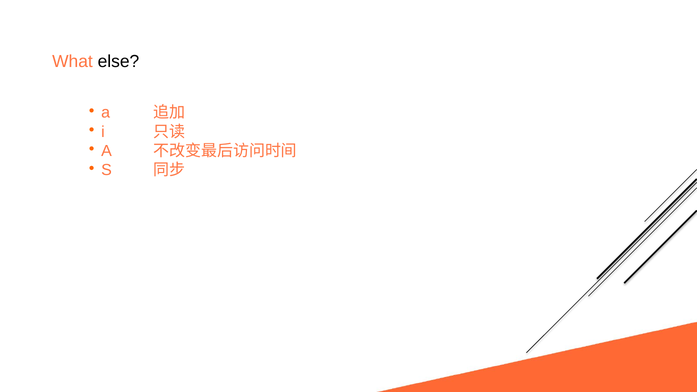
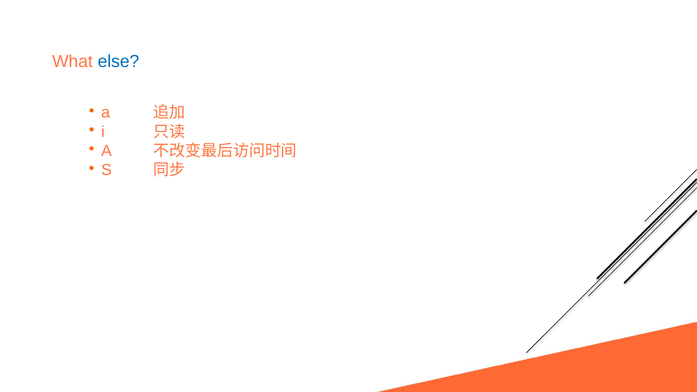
else colour: black -> blue
